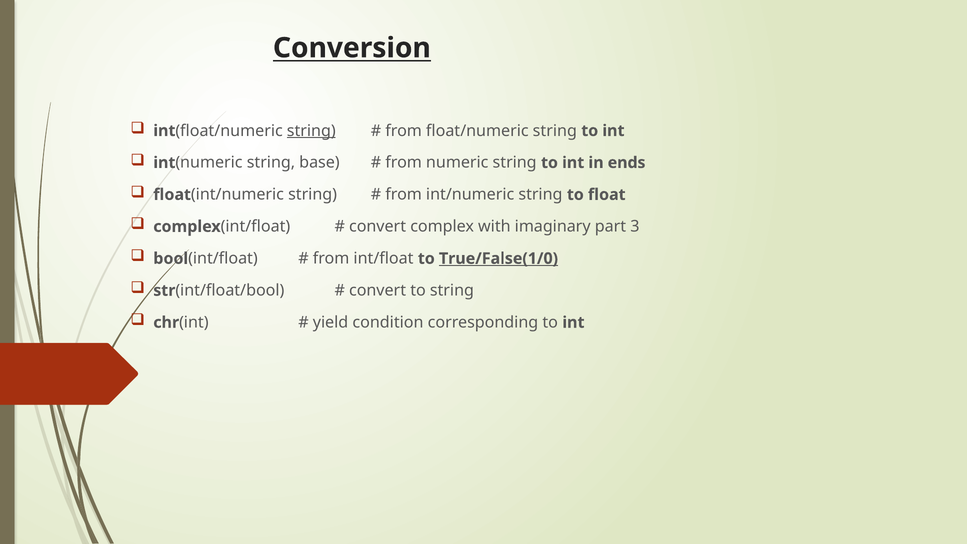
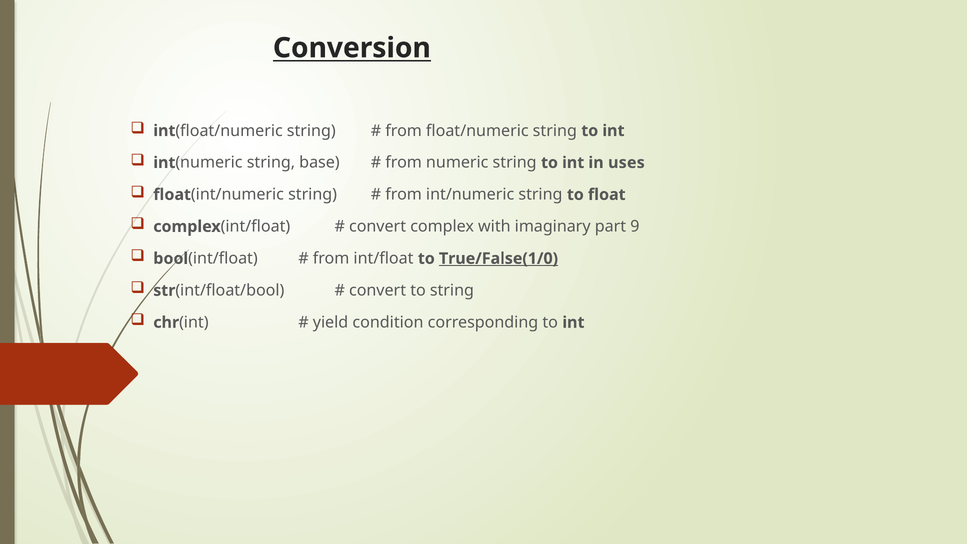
string at (311, 131) underline: present -> none
ends: ends -> uses
3: 3 -> 9
